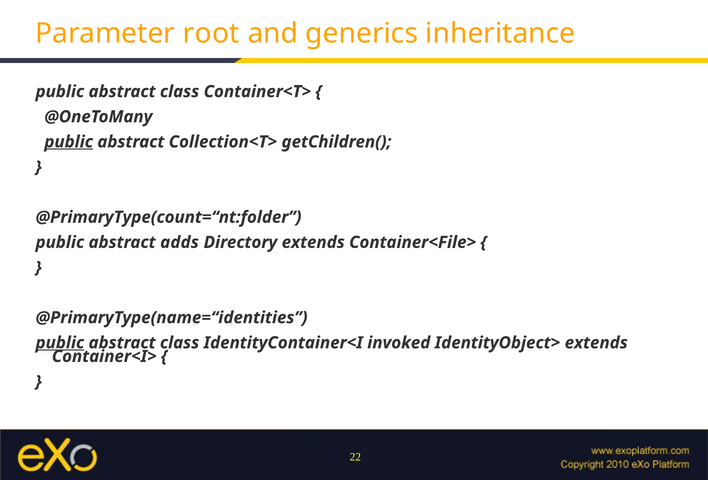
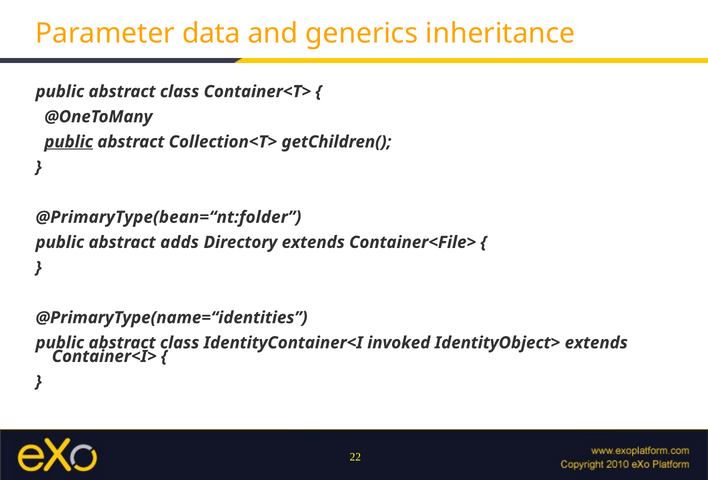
root: root -> data
@PrimaryType(count=“nt:folder: @PrimaryType(count=“nt:folder -> @PrimaryType(bean=“nt:folder
public at (60, 342) underline: present -> none
